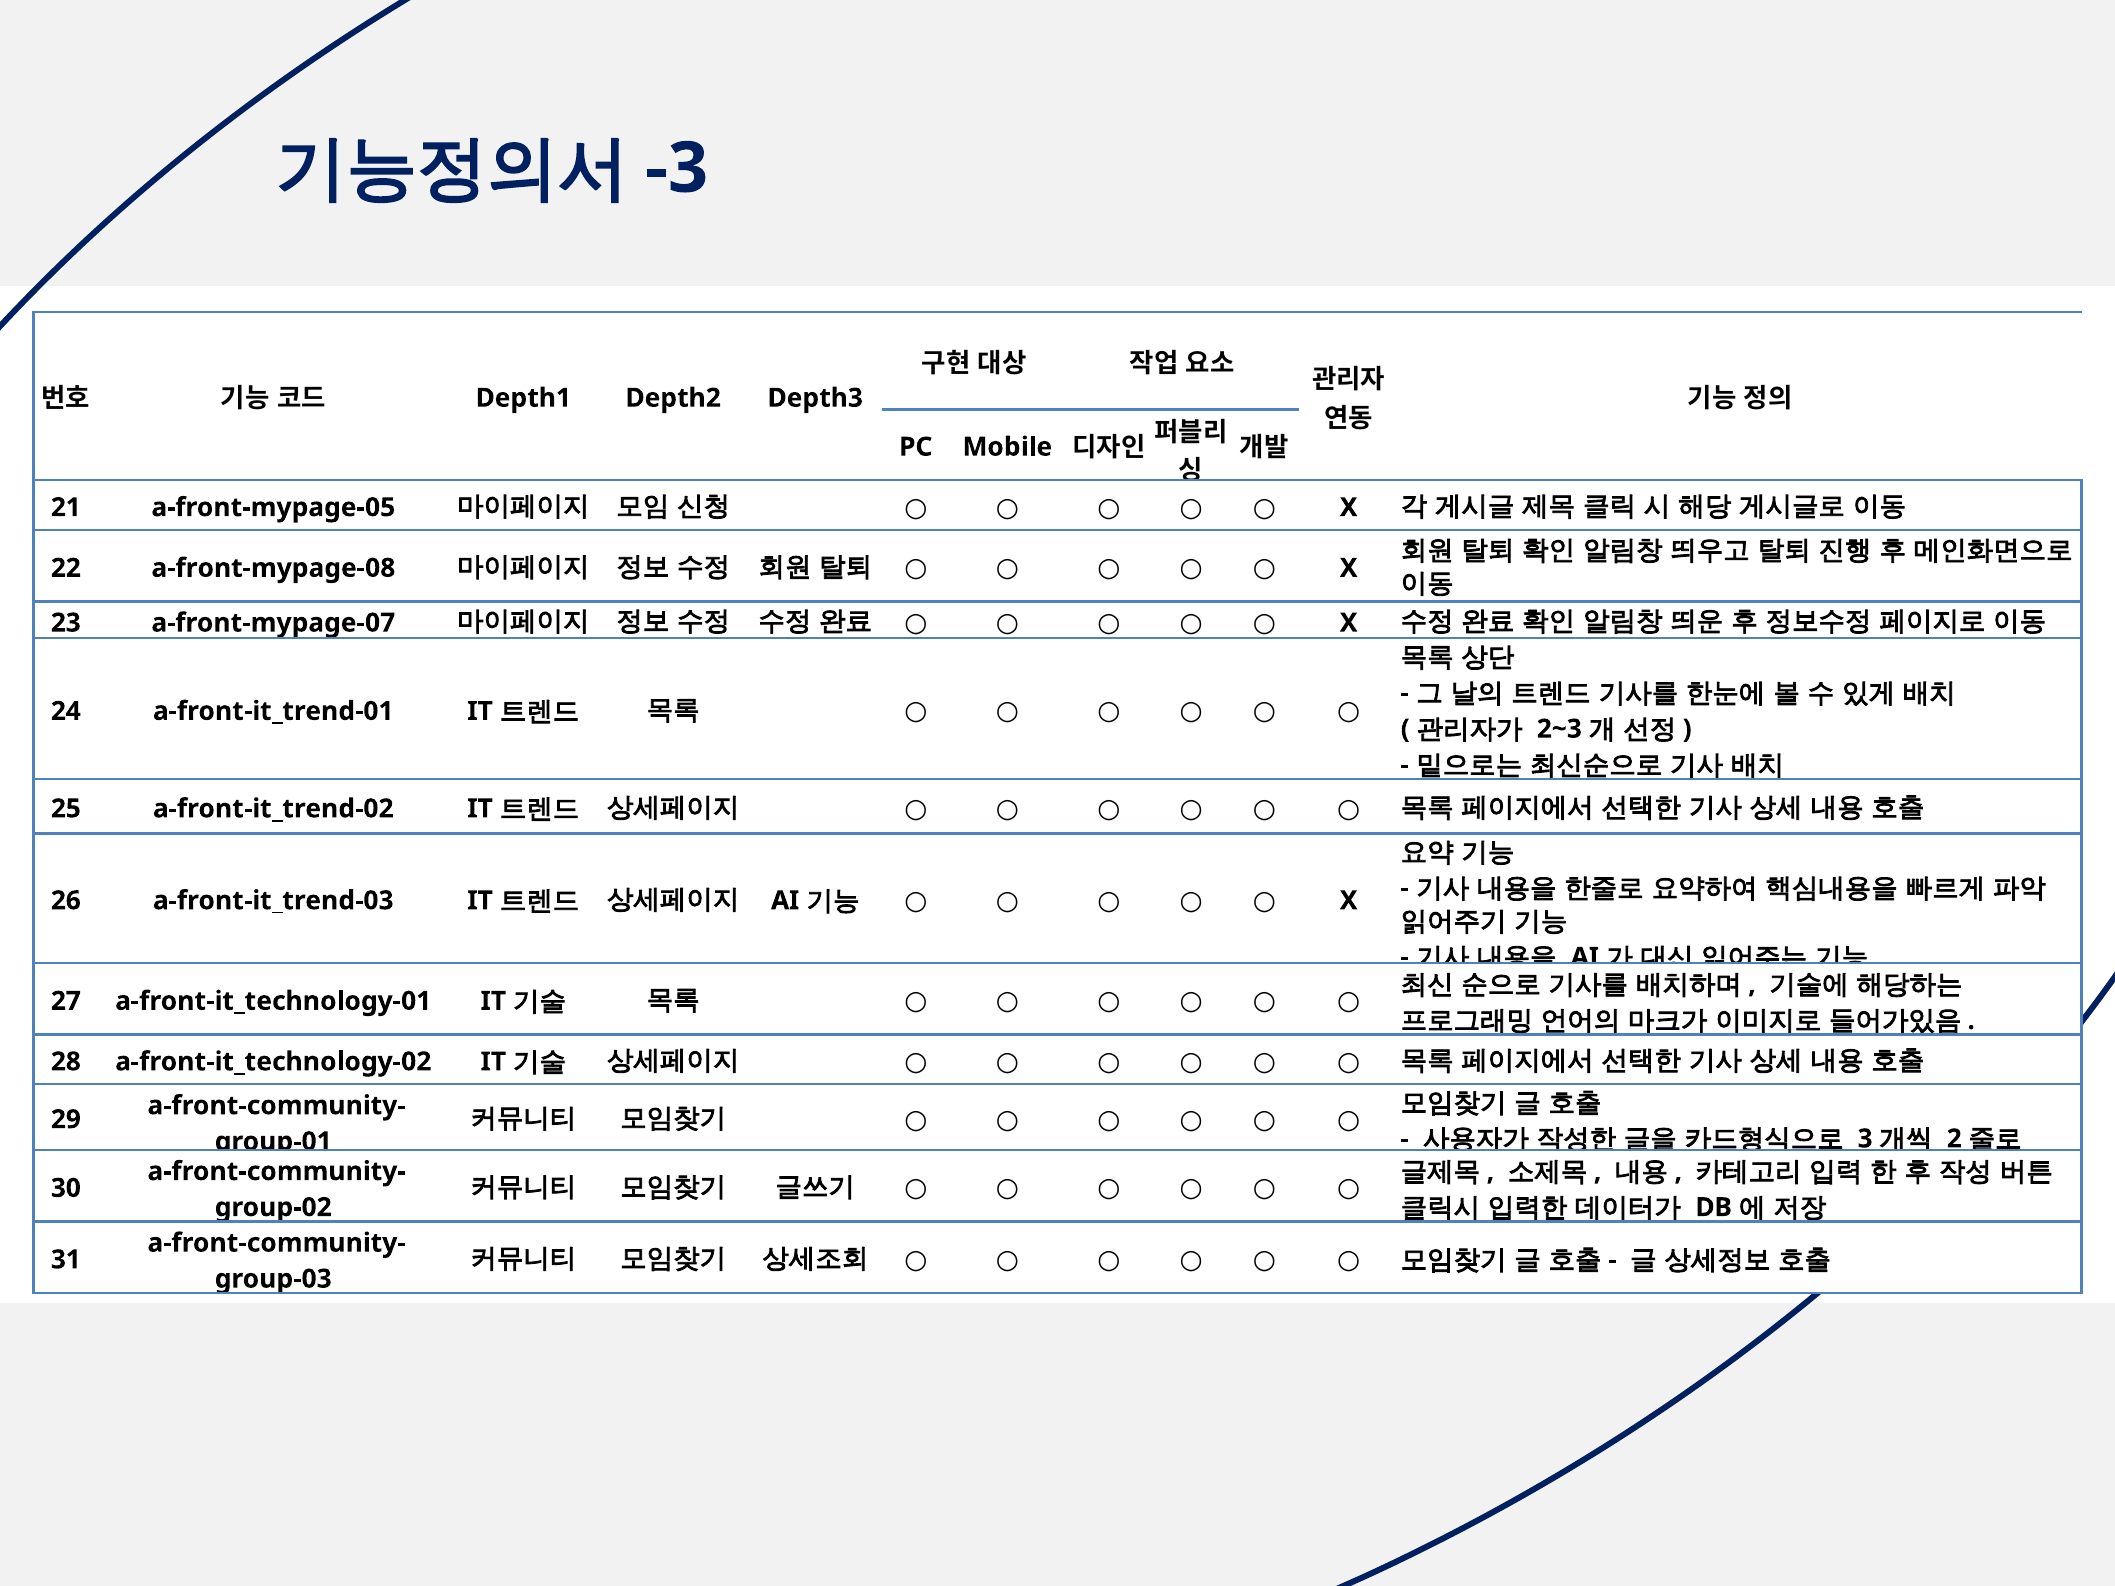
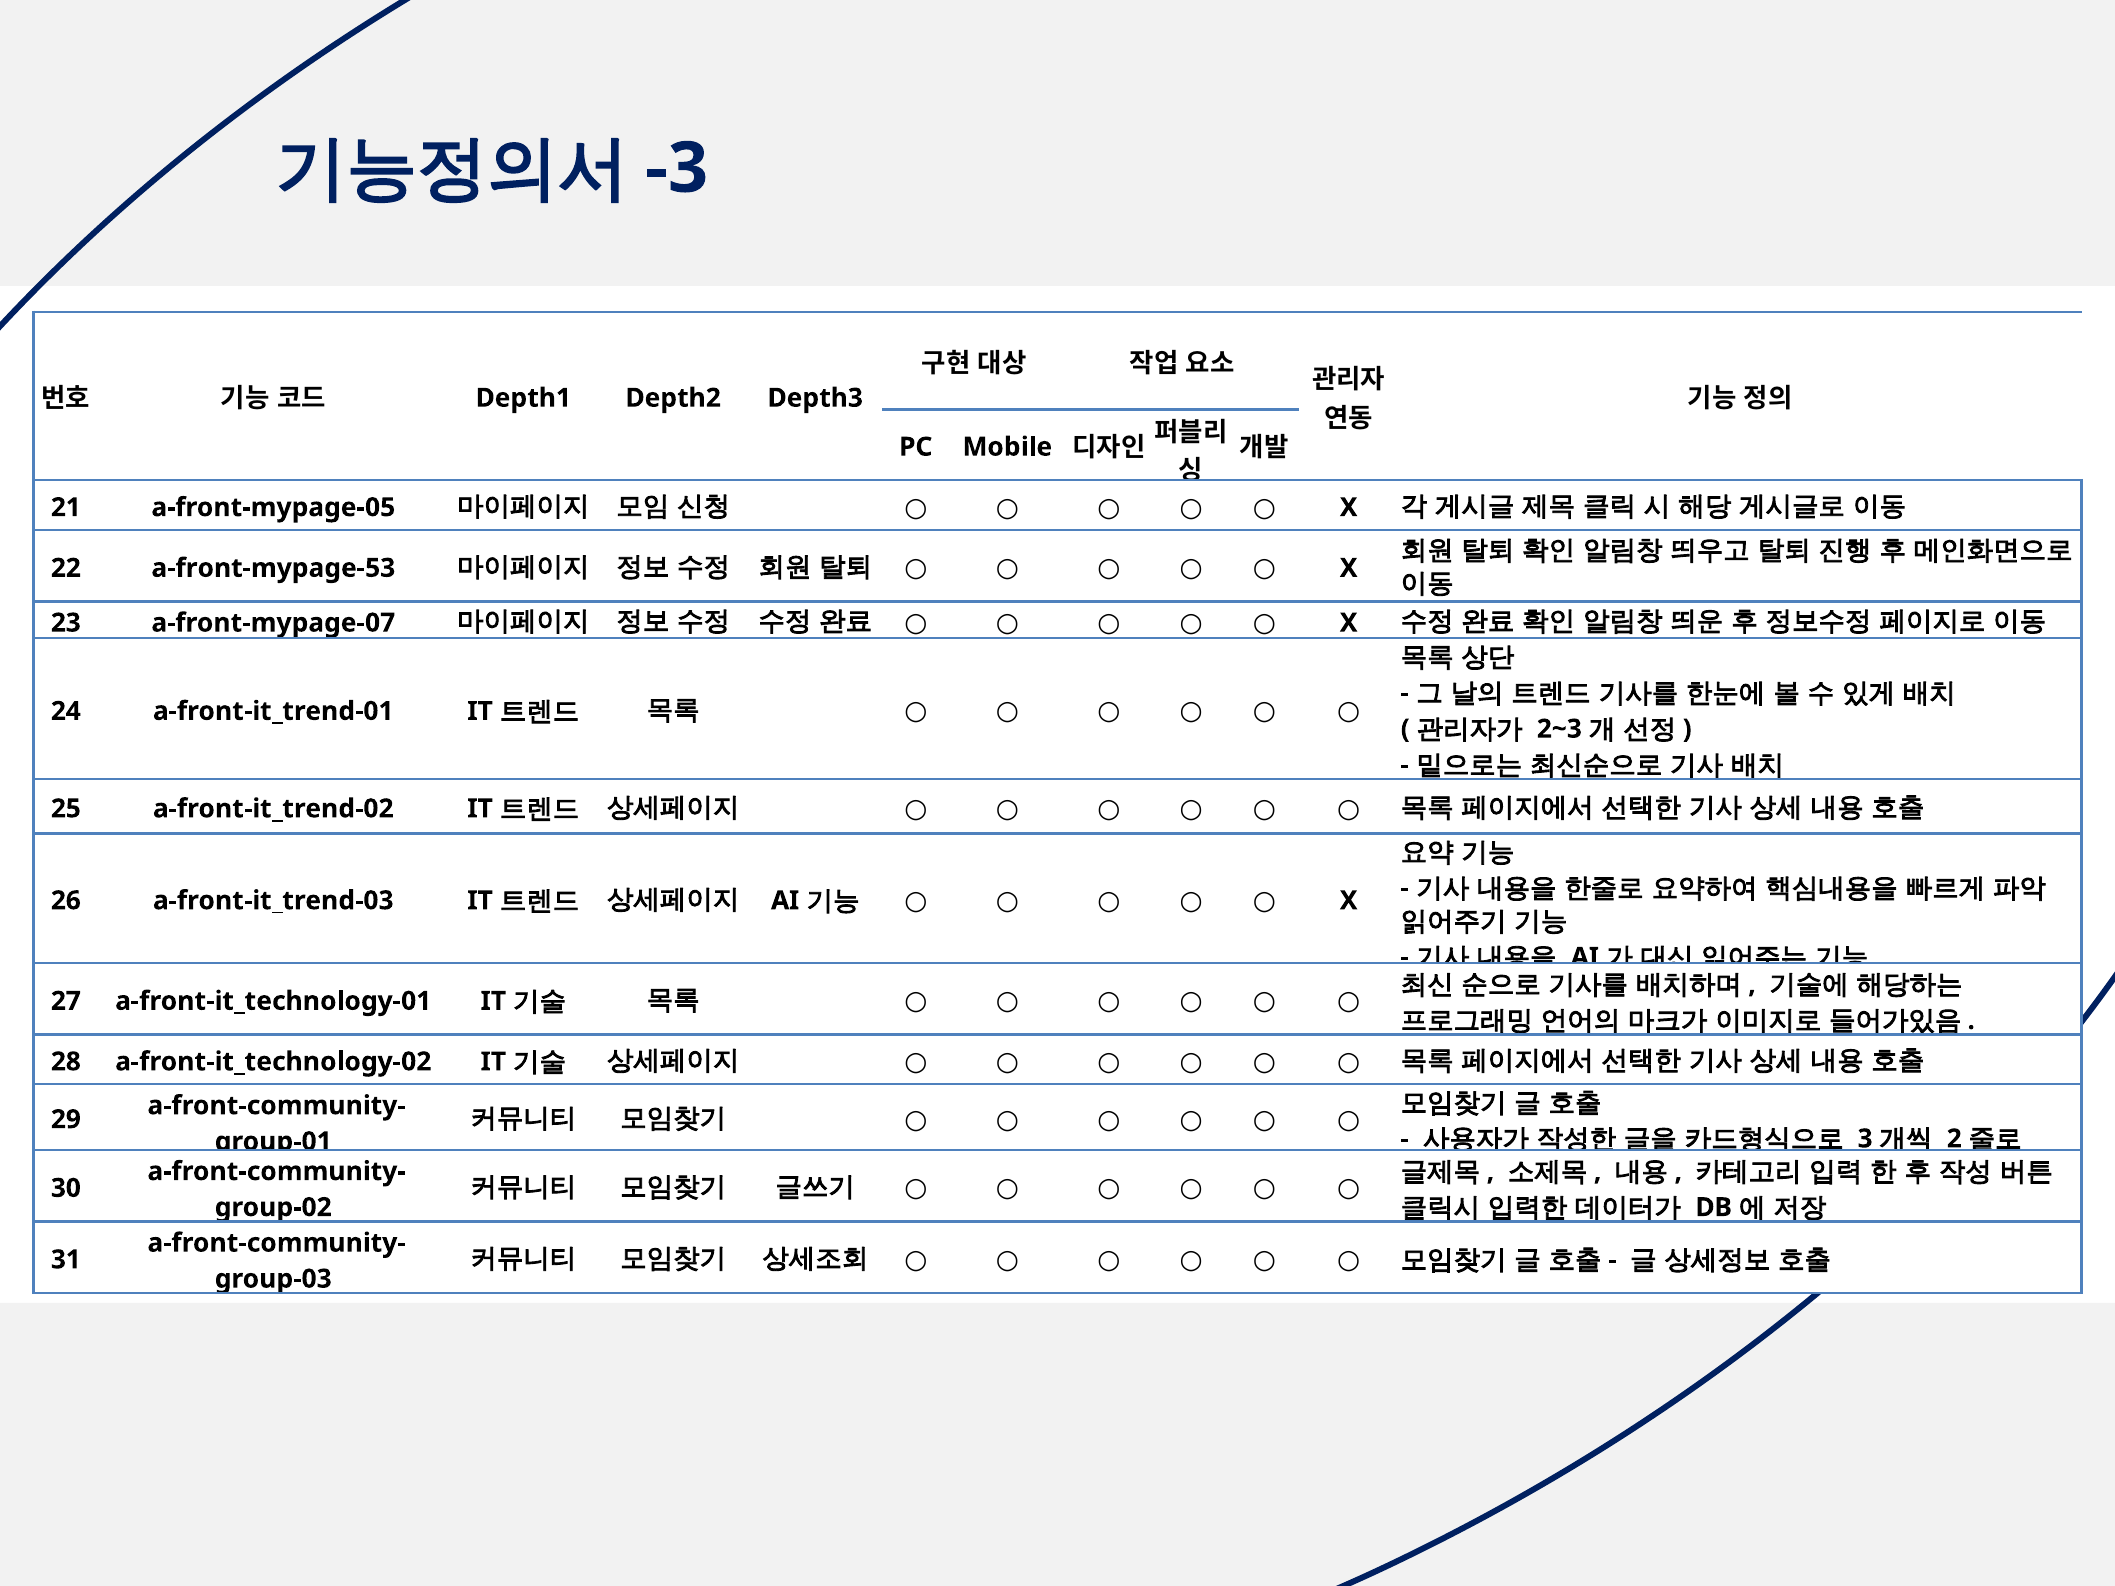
a-front-mypage-08: a-front-mypage-08 -> a-front-mypage-53
